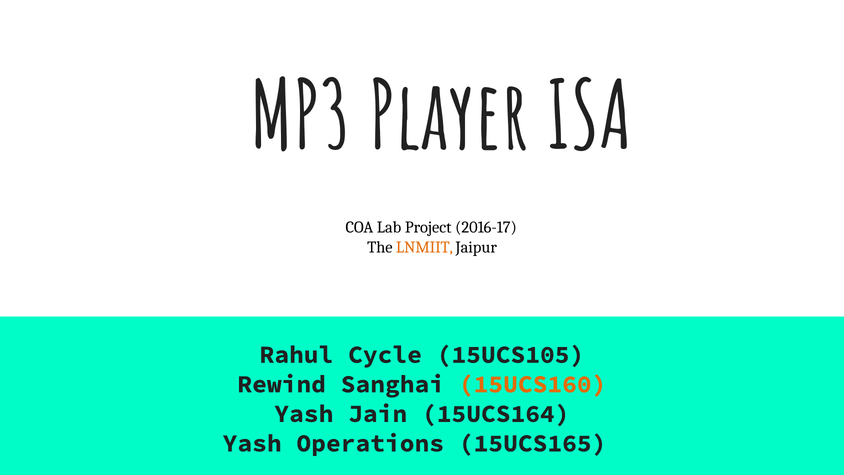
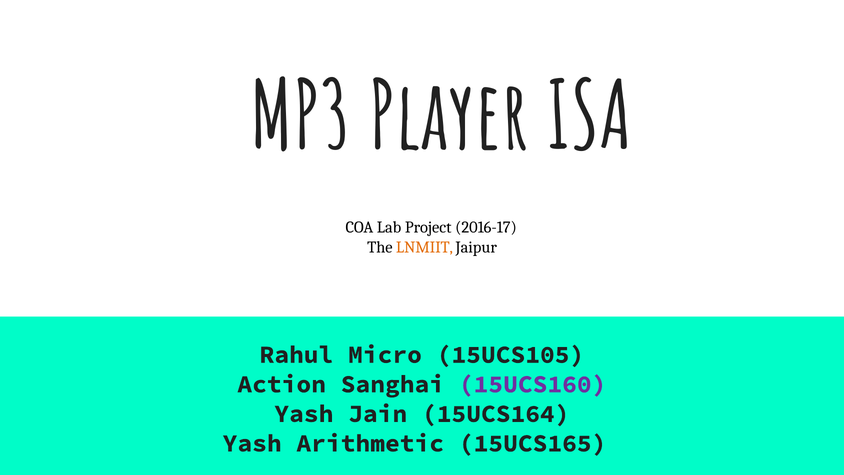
Cycle: Cycle -> Micro
Rewind: Rewind -> Action
15UCS160 colour: orange -> purple
Operations: Operations -> Arithmetic
